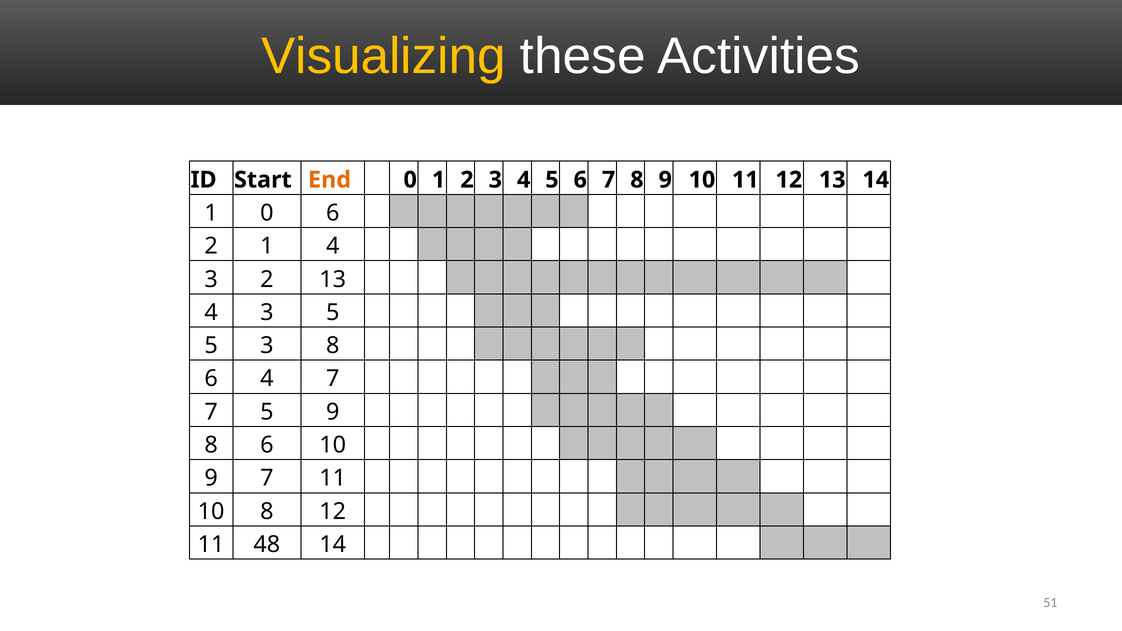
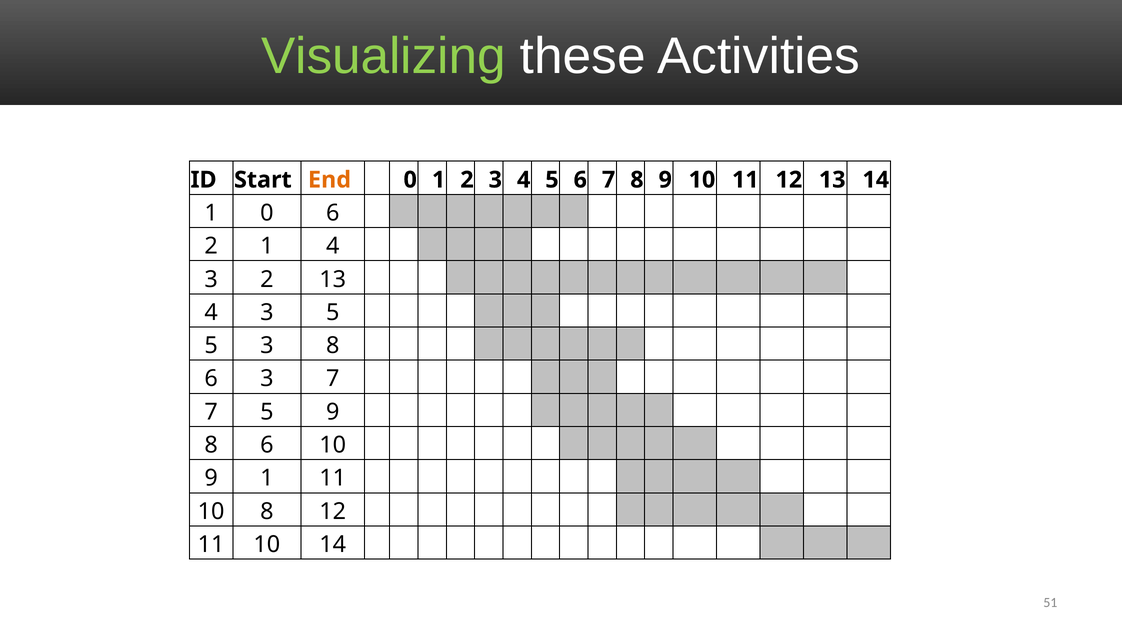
Visualizing colour: yellow -> light green
6 4: 4 -> 3
9 7: 7 -> 1
48 at (267, 545): 48 -> 10
